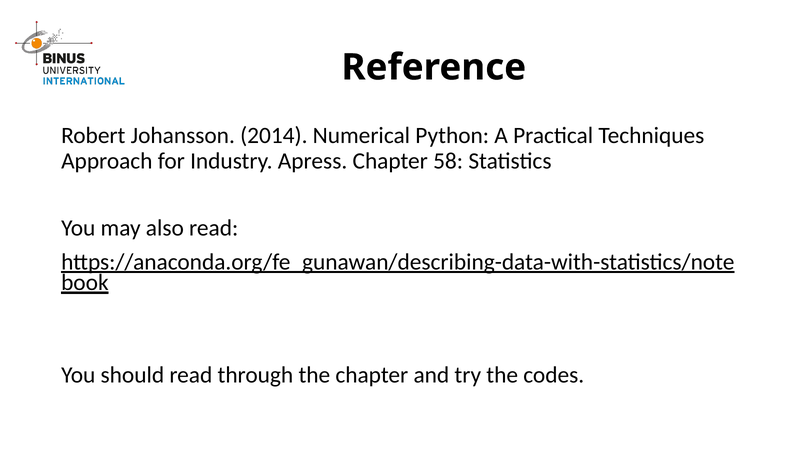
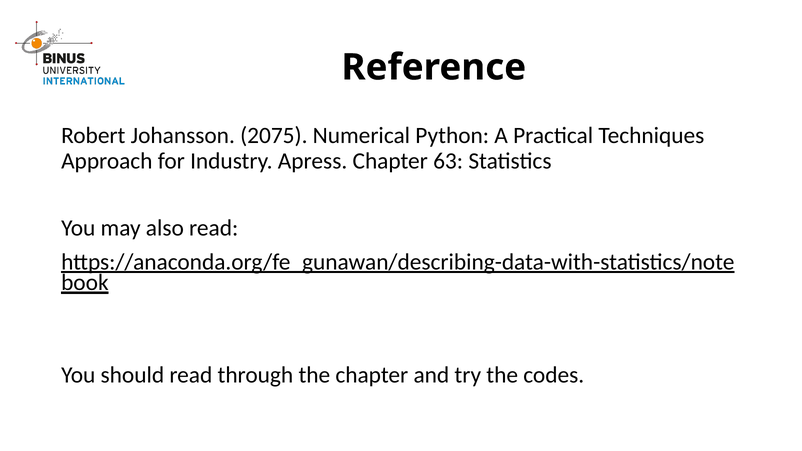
2014: 2014 -> 2075
58: 58 -> 63
